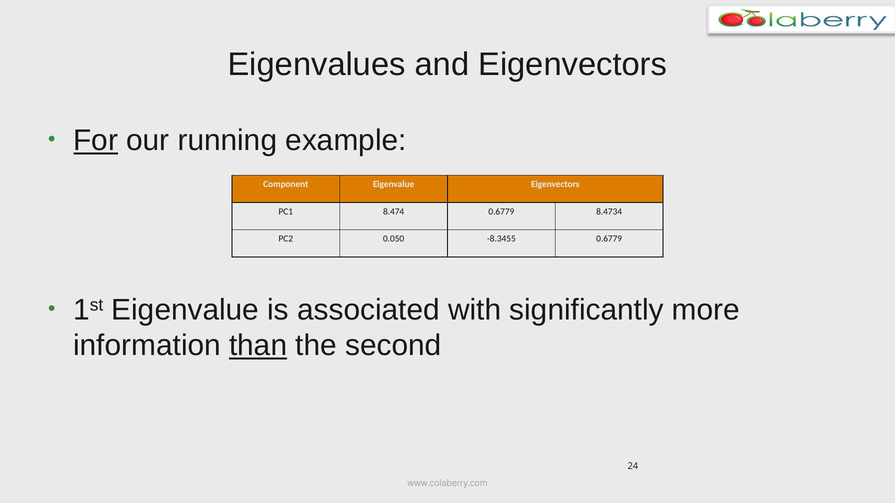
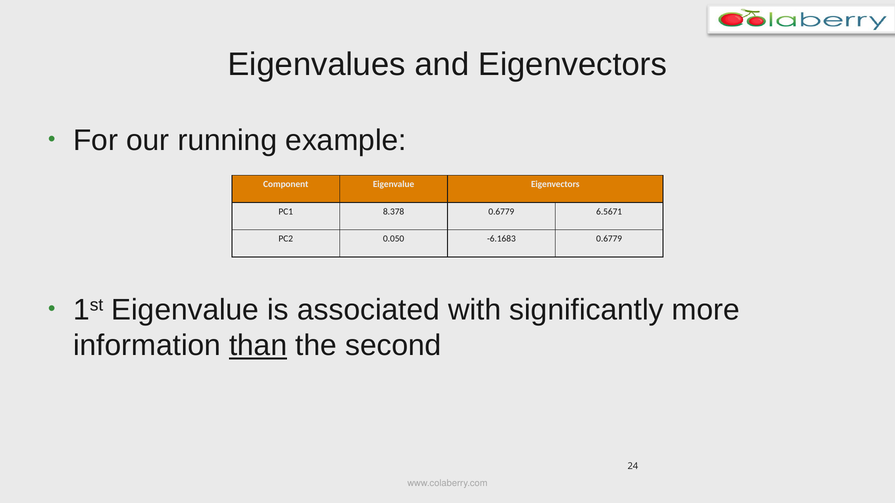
For underline: present -> none
8.474: 8.474 -> 8.378
8.4734: 8.4734 -> 6.5671
-8.3455: -8.3455 -> -6.1683
